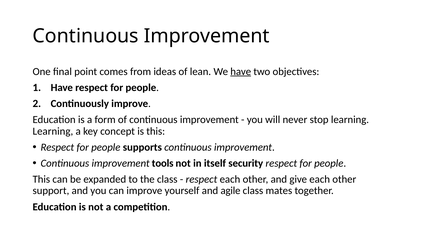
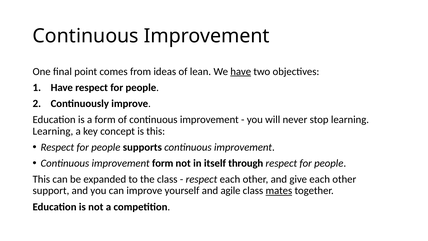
improvement tools: tools -> form
security: security -> through
mates underline: none -> present
